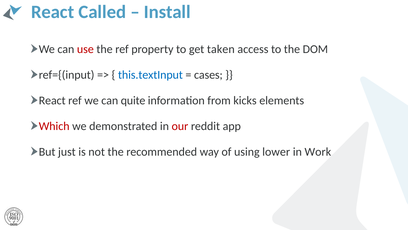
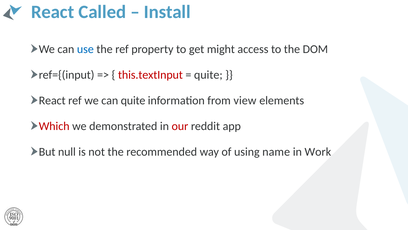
use colour: red -> blue
taken: taken -> might
this.textInput colour: blue -> red
cases at (208, 75): cases -> quite
kicks: kicks -> view
just: just -> null
lower: lower -> name
